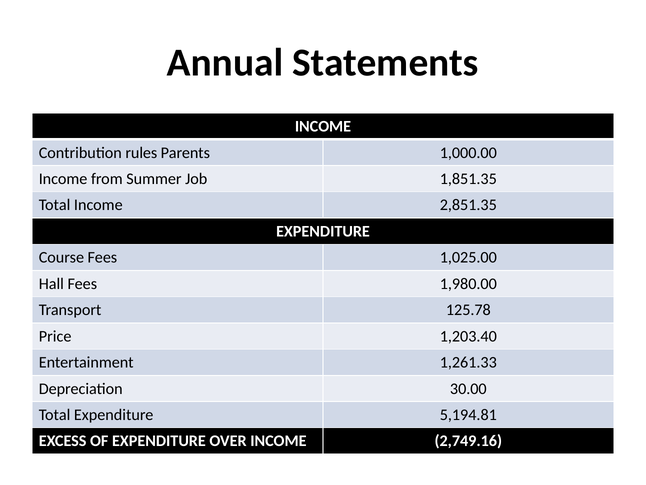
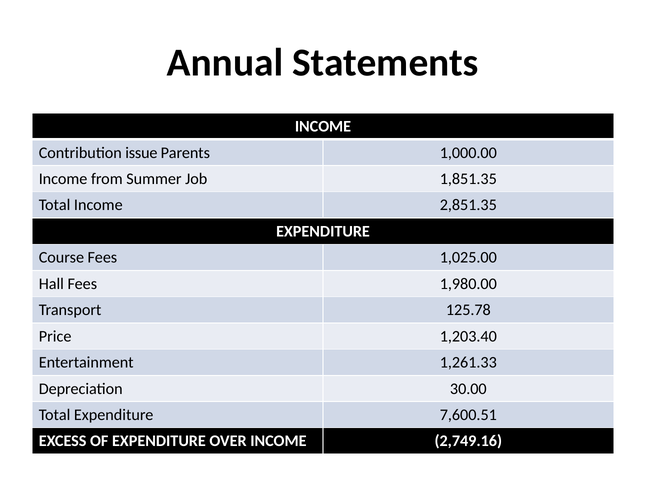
rules: rules -> issue
5,194.81: 5,194.81 -> 7,600.51
